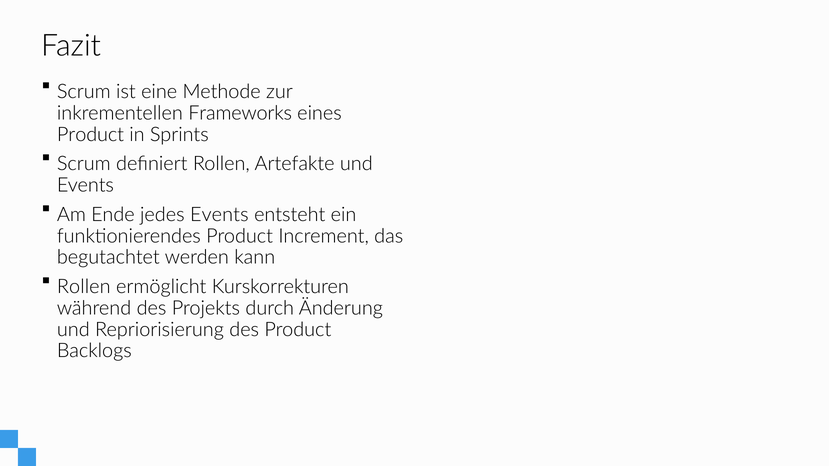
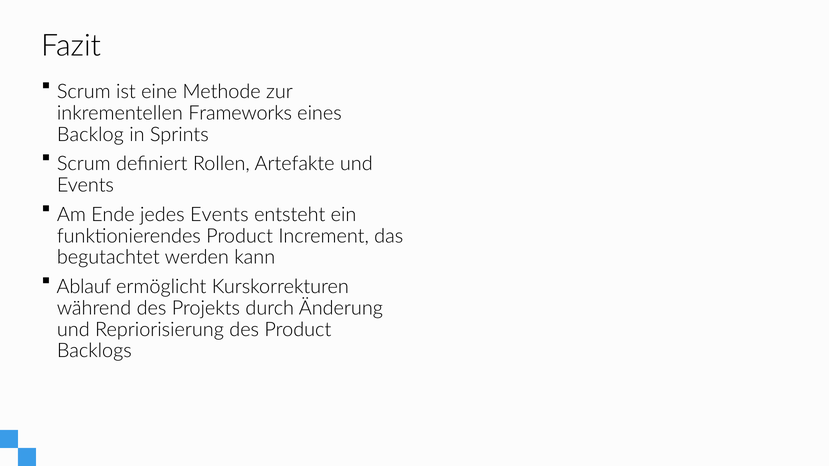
Product at (90, 135): Product -> Backlog
Rollen at (84, 287): Rollen -> Ablauf
